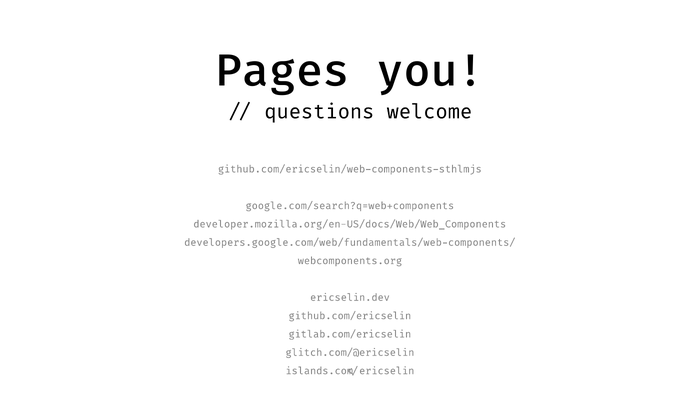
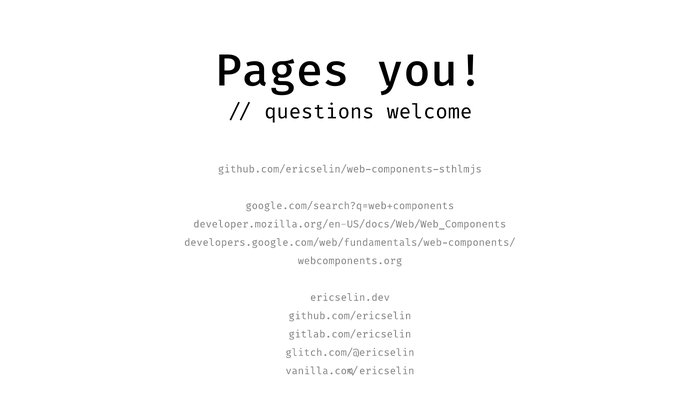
islands.com/ericselin: islands.com/ericselin -> vanilla.com/ericselin
